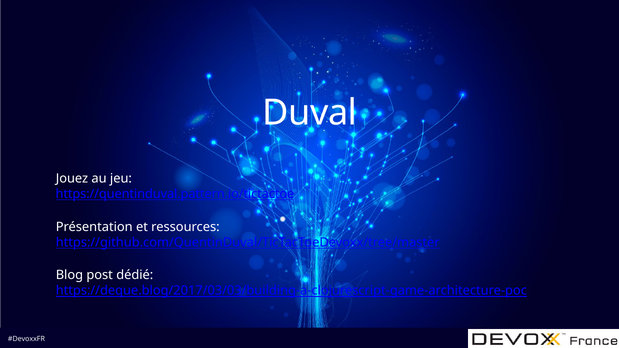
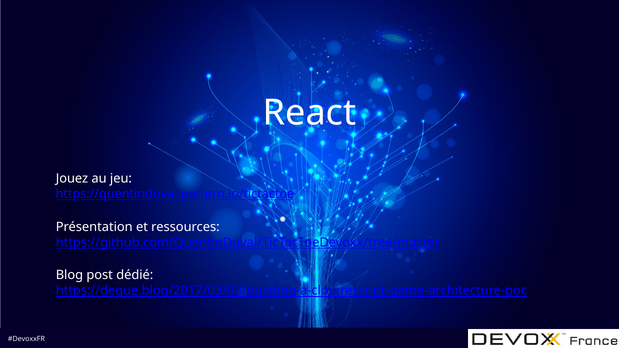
Duval: Duval -> React
